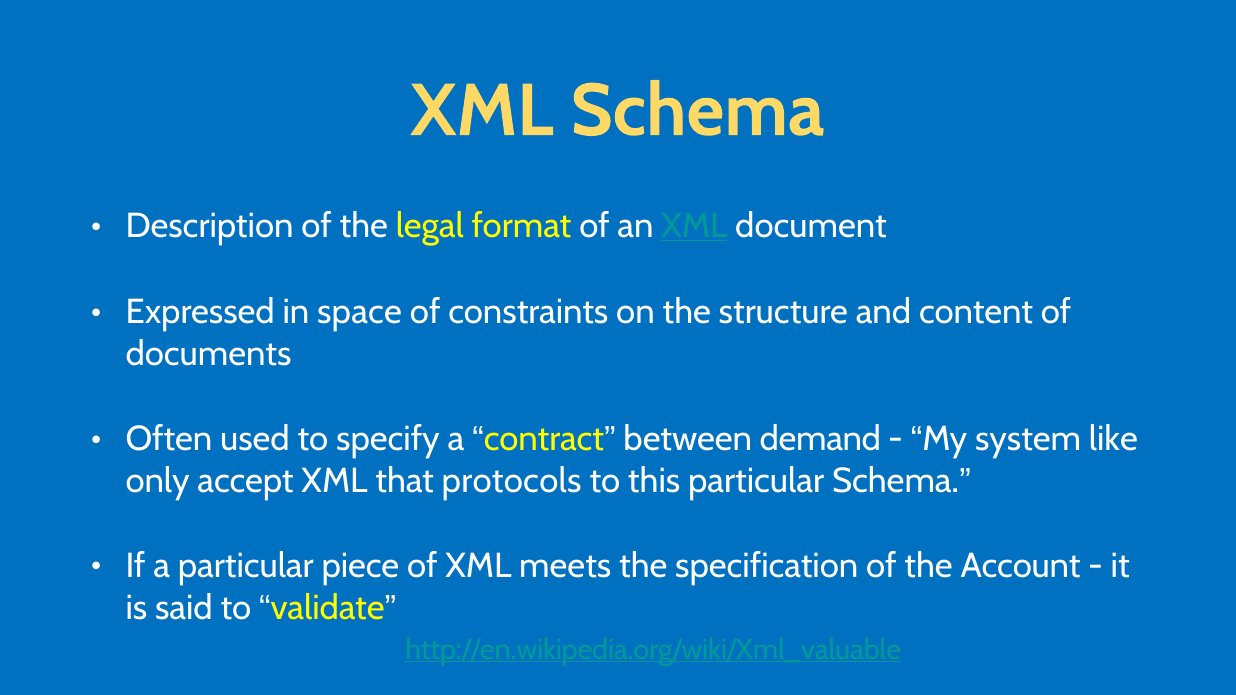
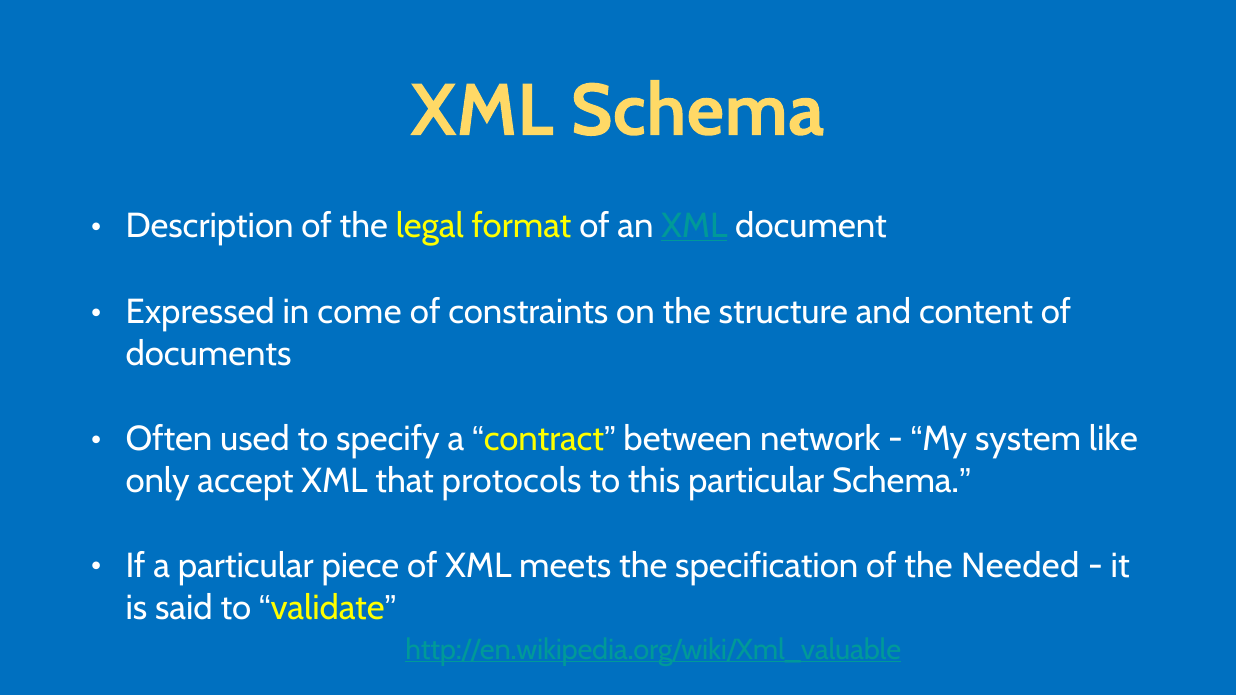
space: space -> come
demand: demand -> network
Account: Account -> Needed
